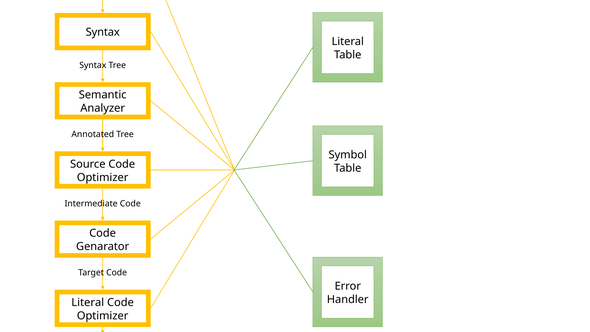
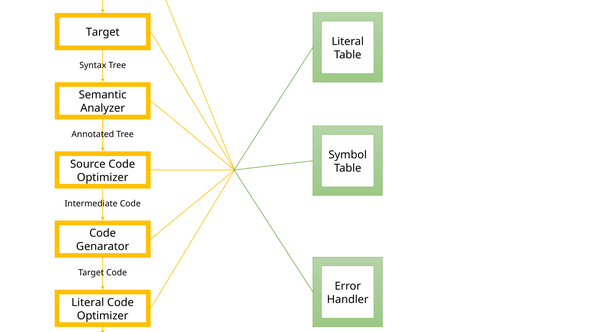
Syntax at (103, 32): Syntax -> Target
